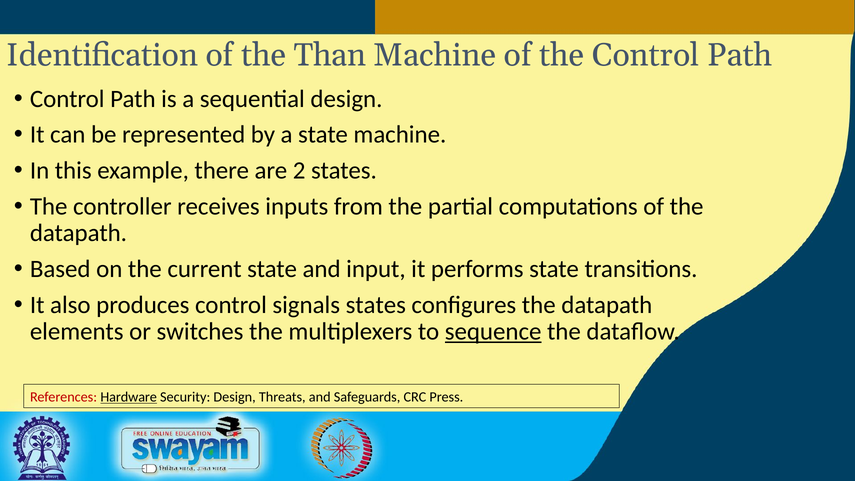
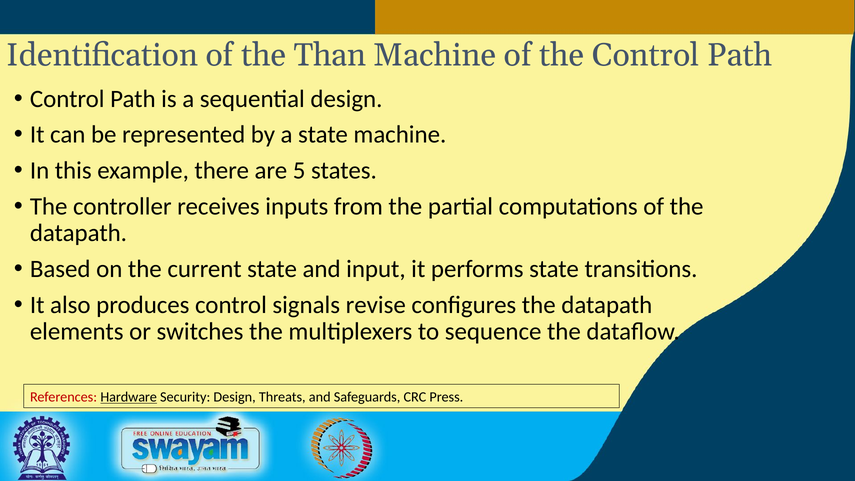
2: 2 -> 5
signals states: states -> revise
sequence underline: present -> none
